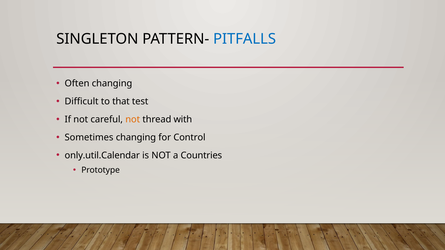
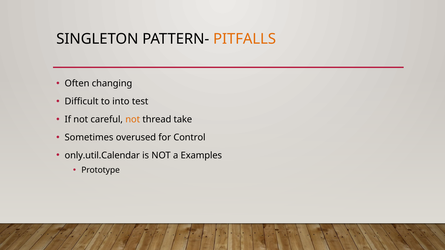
PITFALLS colour: blue -> orange
that: that -> into
with: with -> take
Sometimes changing: changing -> overused
Countries: Countries -> Examples
